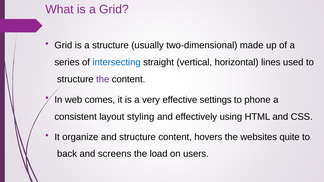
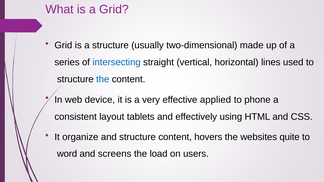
the at (103, 79) colour: purple -> blue
comes: comes -> device
settings: settings -> applied
styling: styling -> tablets
back: back -> word
